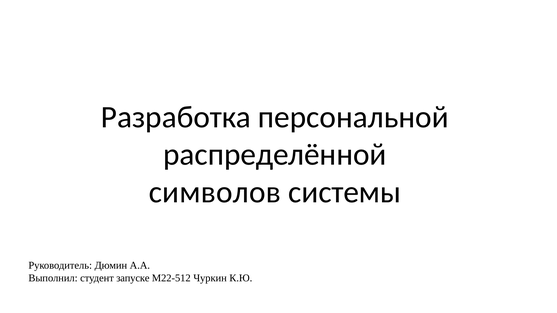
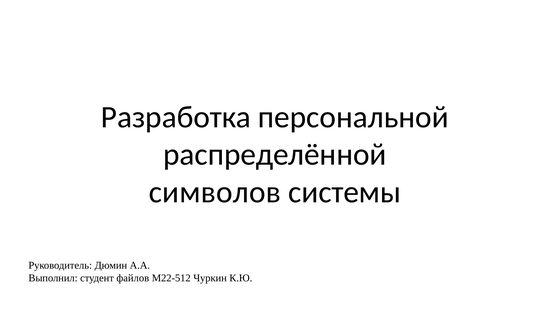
запуске: запуске -> файлов
